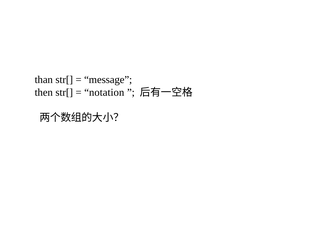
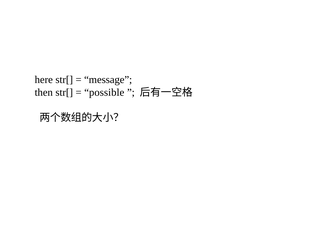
than: than -> here
notation: notation -> possible
